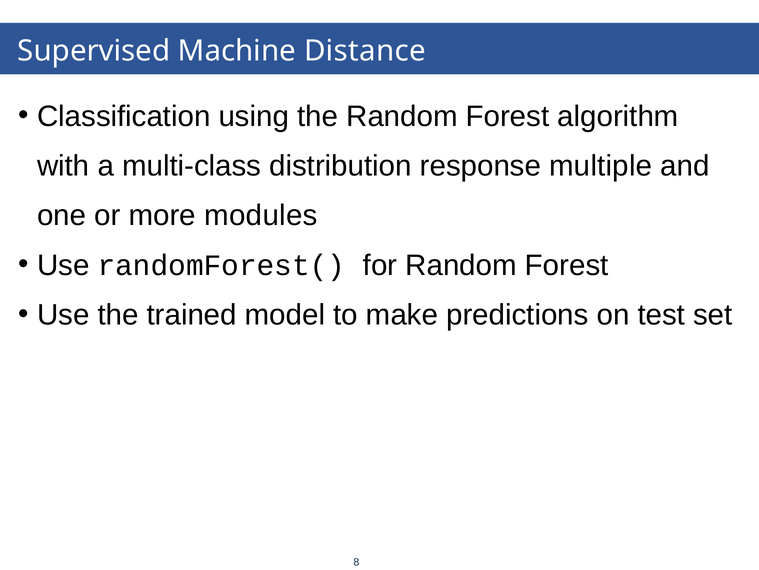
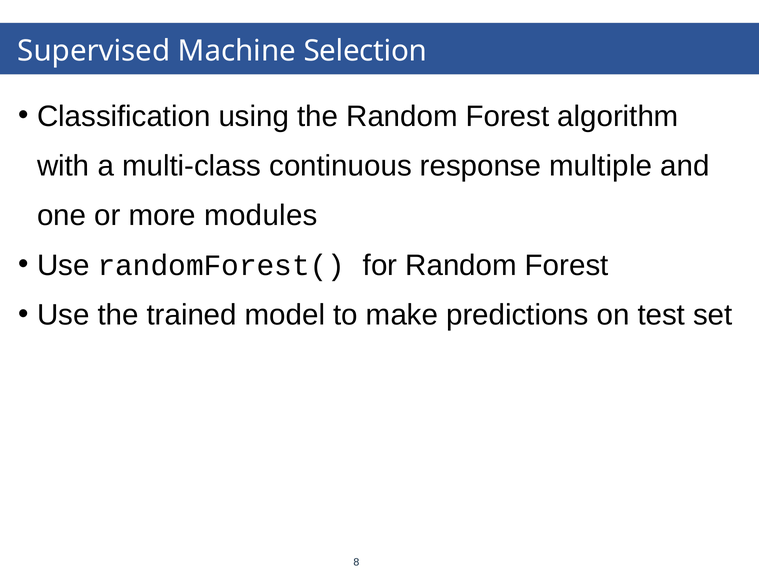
Distance: Distance -> Selection
distribution: distribution -> continuous
